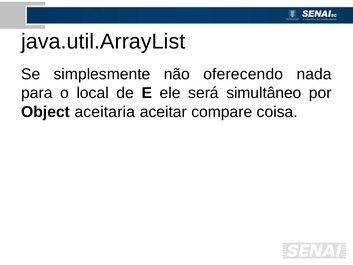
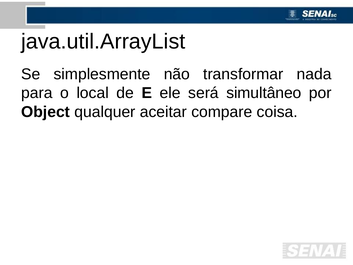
oferecendo: oferecendo -> transformar
aceitaria: aceitaria -> qualquer
